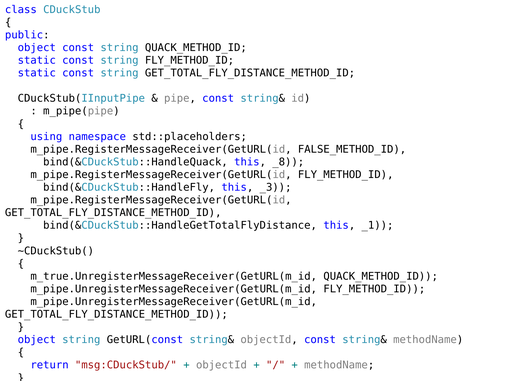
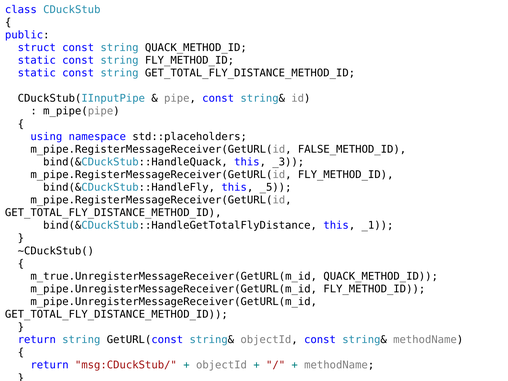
object at (37, 48): object -> struct
_8: _8 -> _3
_3: _3 -> _5
object at (37, 340): object -> return
